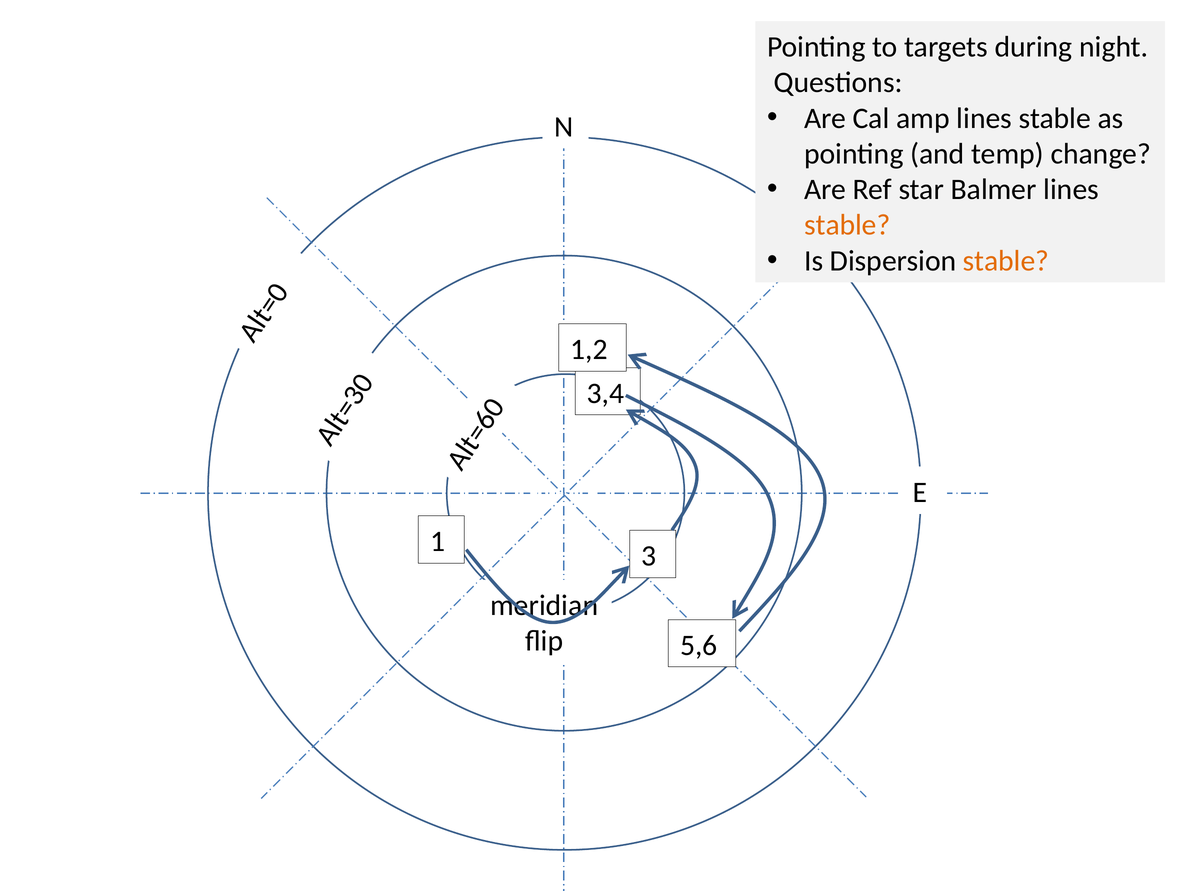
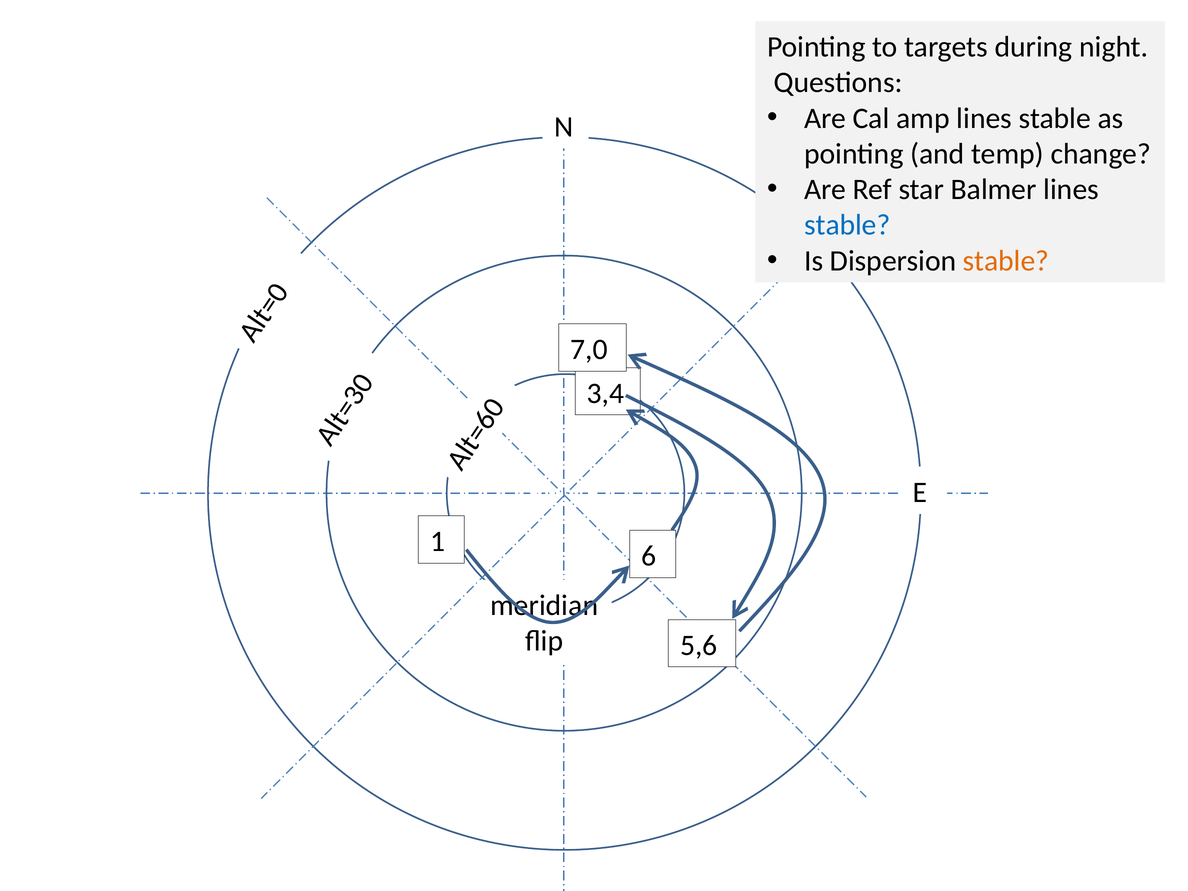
stable at (847, 225) colour: orange -> blue
1,2: 1,2 -> 7,0
1 3: 3 -> 6
